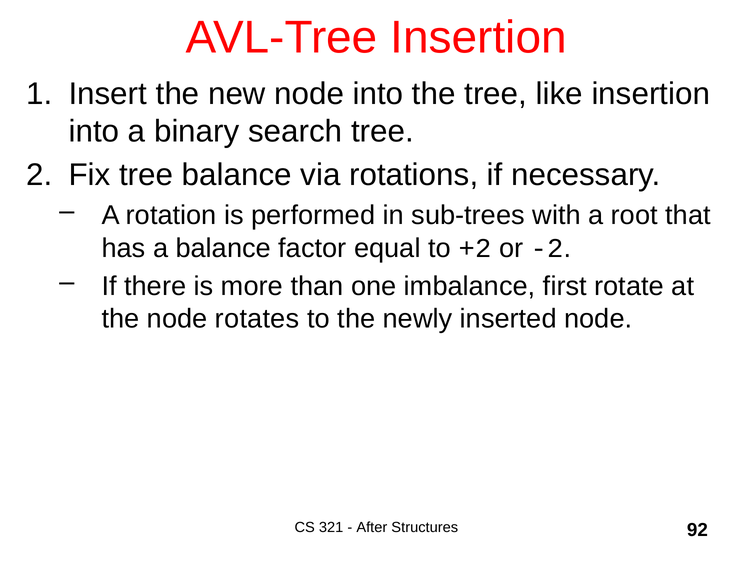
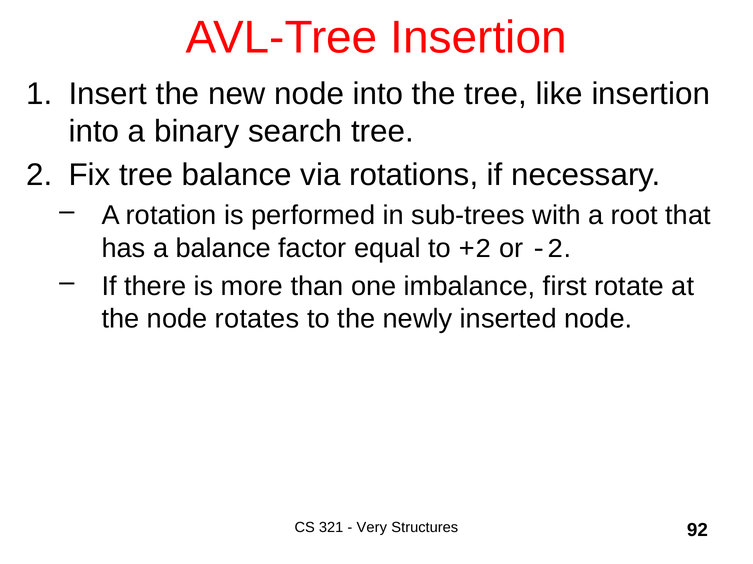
After: After -> Very
